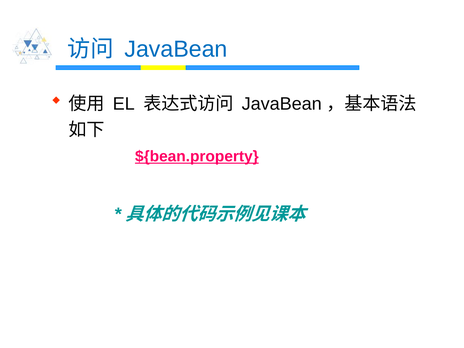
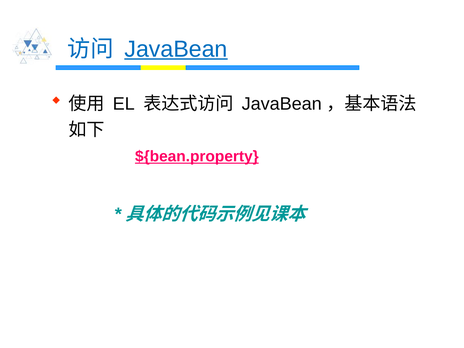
JavaBean at (176, 49) underline: none -> present
